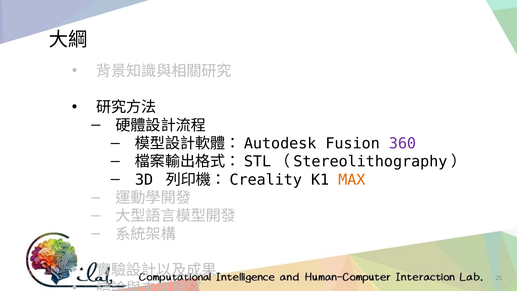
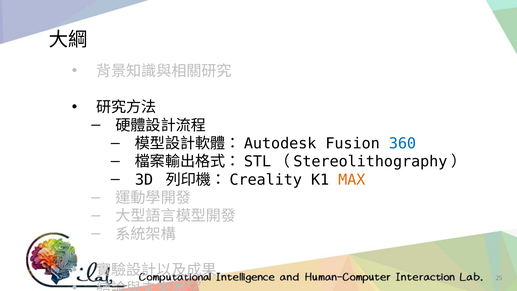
360 colour: purple -> blue
